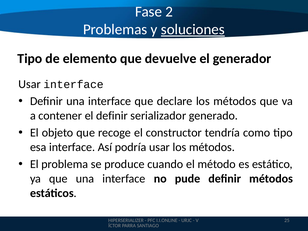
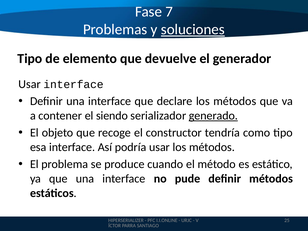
2: 2 -> 7
el definir: definir -> siendo
generado underline: none -> present
